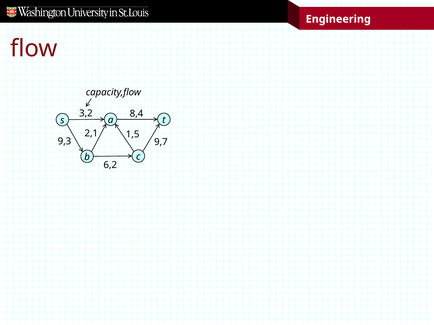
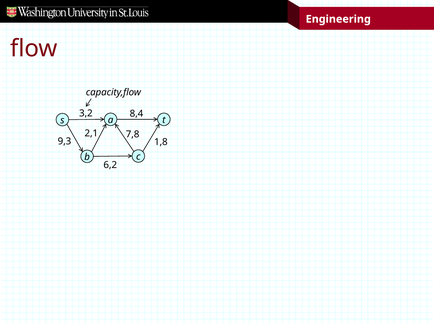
1,5: 1,5 -> 7,8
9,7: 9,7 -> 1,8
